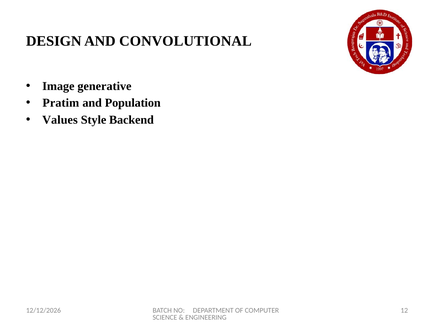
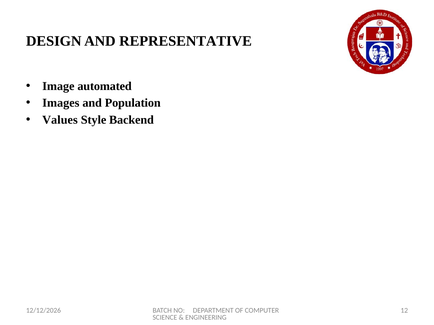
CONVOLUTIONAL: CONVOLUTIONAL -> REPRESENTATIVE
generative: generative -> automated
Pratim: Pratim -> Images
